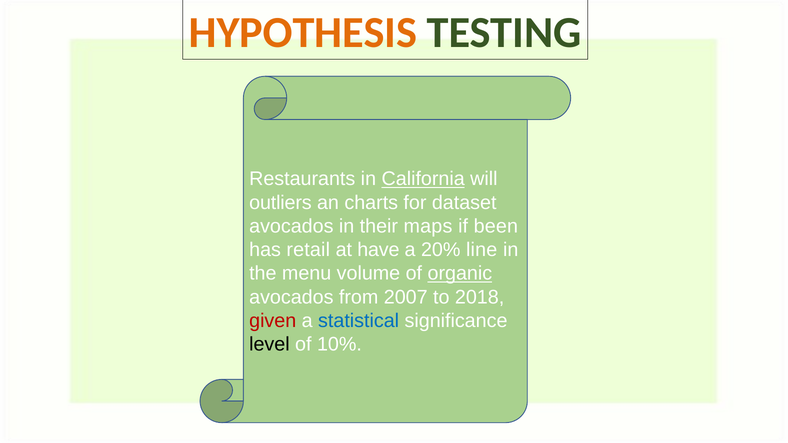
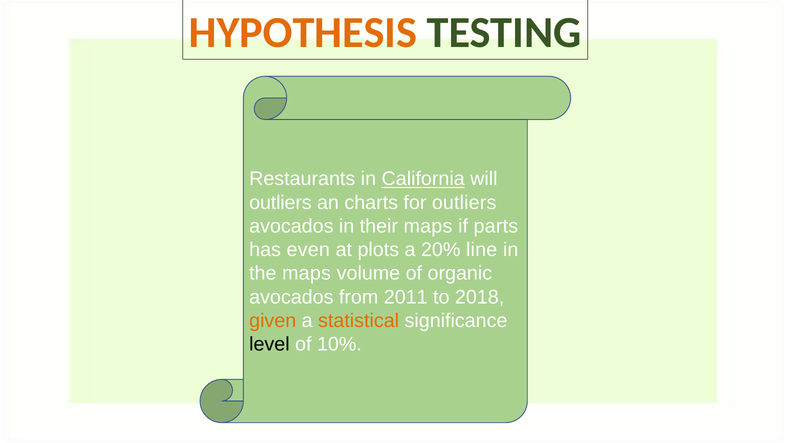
for dataset: dataset -> outliers
been: been -> parts
retail: retail -> even
have: have -> plots
the menu: menu -> maps
organic underline: present -> none
2007: 2007 -> 2011
given colour: red -> orange
statistical colour: blue -> orange
